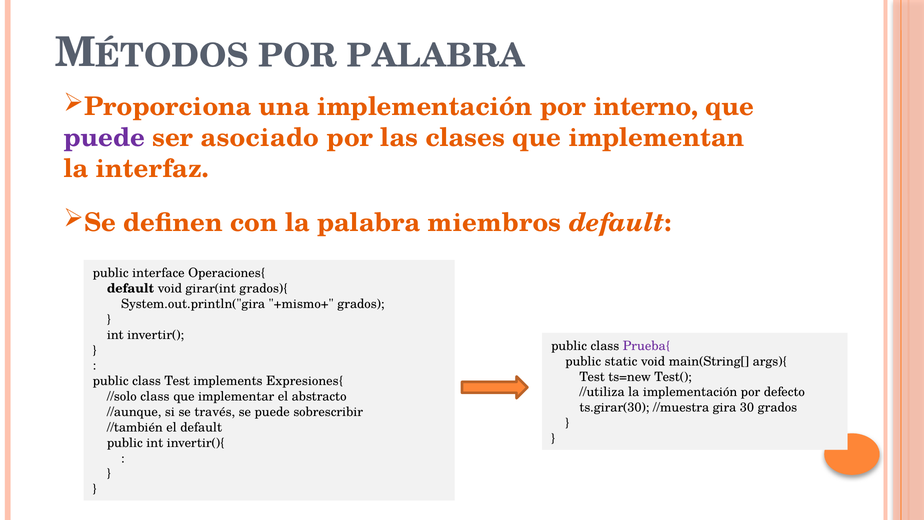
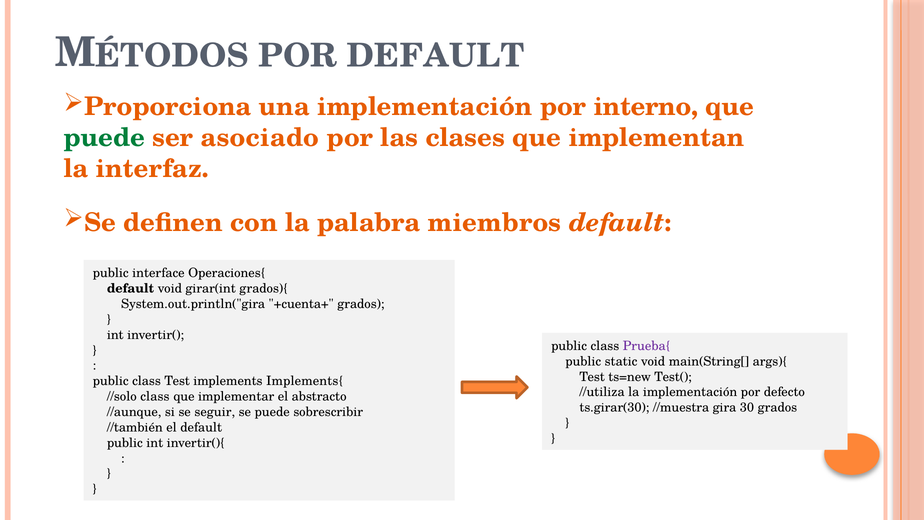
POR PALABRA: PALABRA -> DEFAULT
puede at (104, 138) colour: purple -> green
+mismo+: +mismo+ -> +cuenta+
Expresiones{: Expresiones{ -> Implements{
través: través -> seguir
